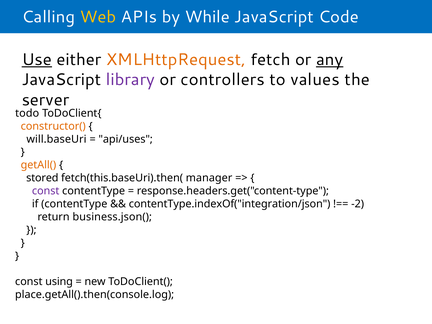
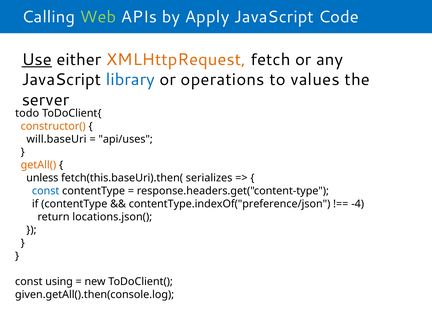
Web colour: yellow -> light green
While: While -> Apply
any underline: present -> none
library colour: purple -> blue
controllers: controllers -> operations
stored: stored -> unless
manager: manager -> serializes
const at (46, 191) colour: purple -> blue
contentType.indexOf("integration/json: contentType.indexOf("integration/json -> contentType.indexOf("preference/json
-2: -2 -> -4
business.json(: business.json( -> locations.json(
place.getAll().then(console.log: place.getAll().then(console.log -> given.getAll().then(console.log
